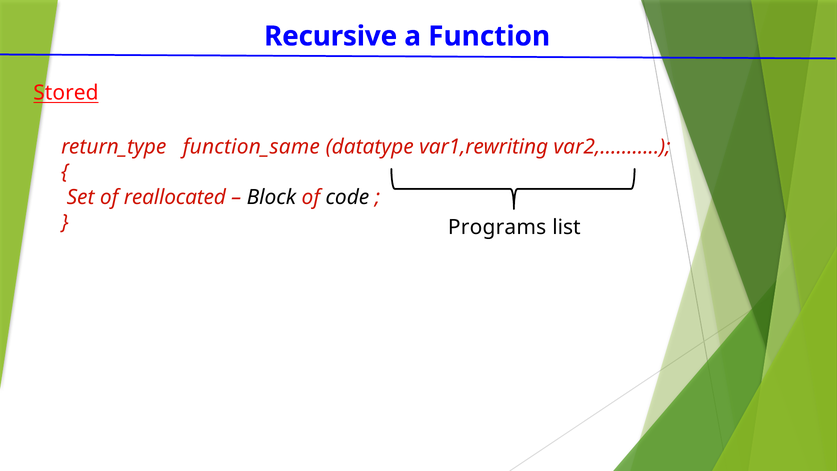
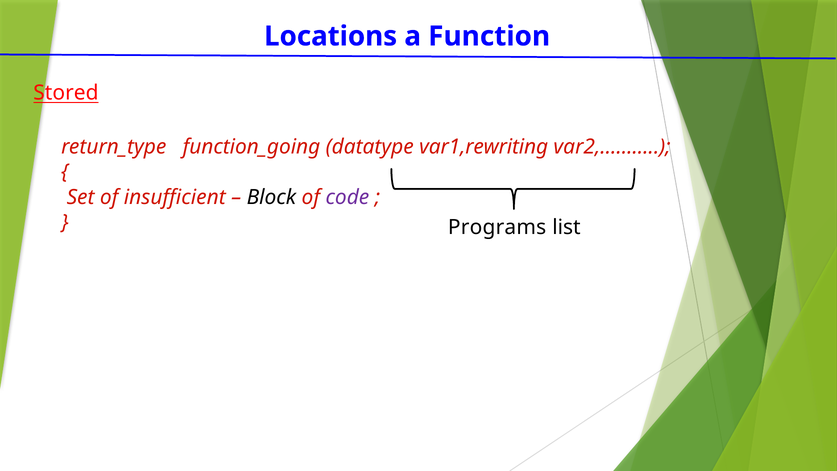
Recursive: Recursive -> Locations
function_same: function_same -> function_going
reallocated: reallocated -> insufficient
code colour: black -> purple
